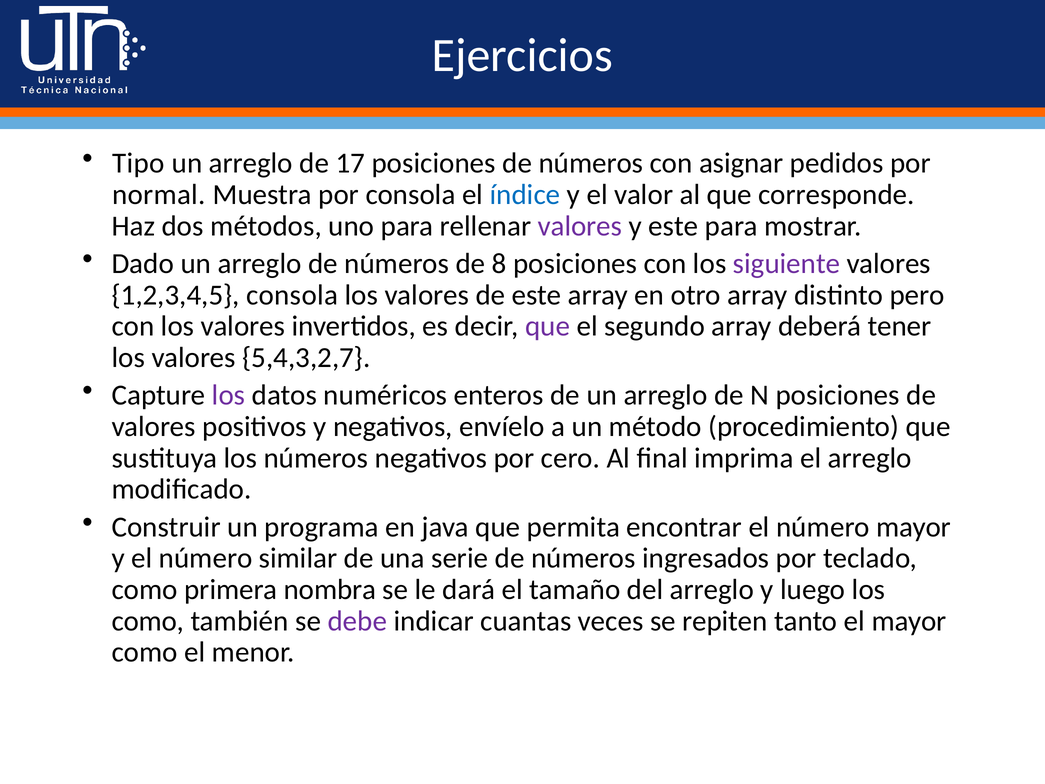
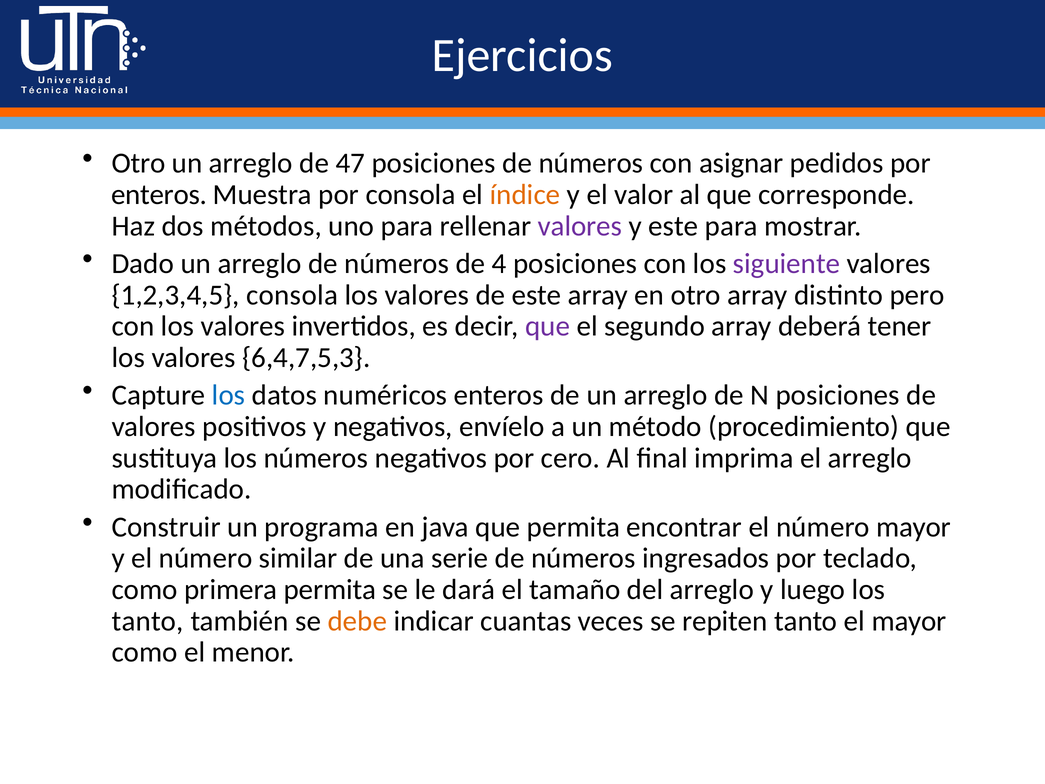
Tipo at (138, 163): Tipo -> Otro
17: 17 -> 47
normal at (159, 195): normal -> enteros
índice colour: blue -> orange
8: 8 -> 4
5,4,3,2,7: 5,4,3,2,7 -> 6,4,7,5,3
los at (229, 395) colour: purple -> blue
primera nombra: nombra -> permita
como at (148, 621): como -> tanto
debe colour: purple -> orange
